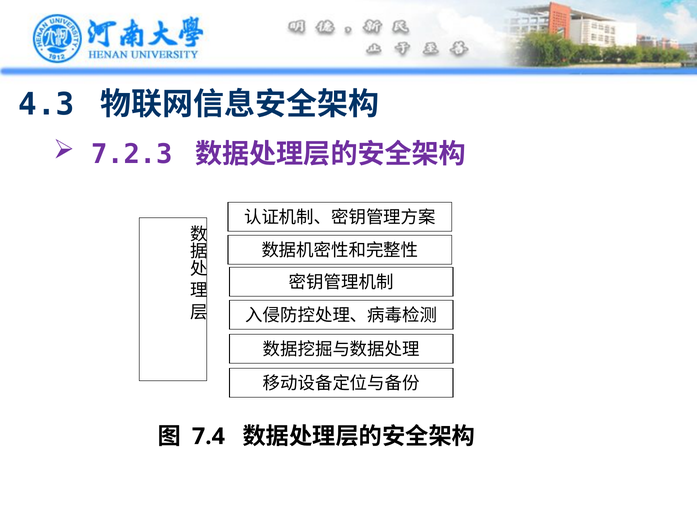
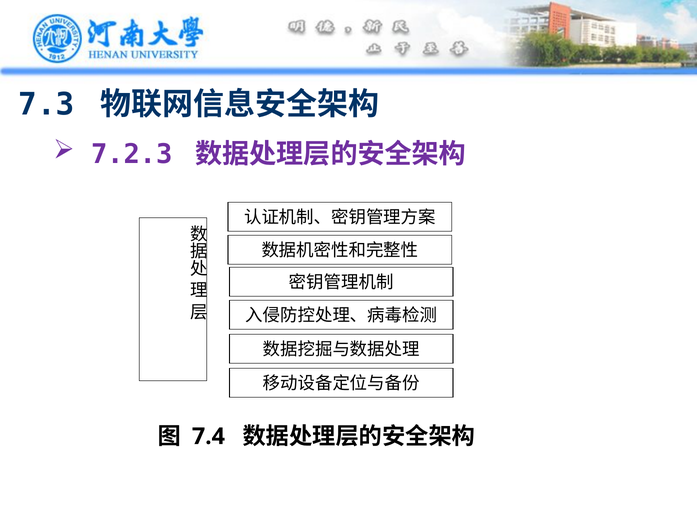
4.3: 4.3 -> 7.3
